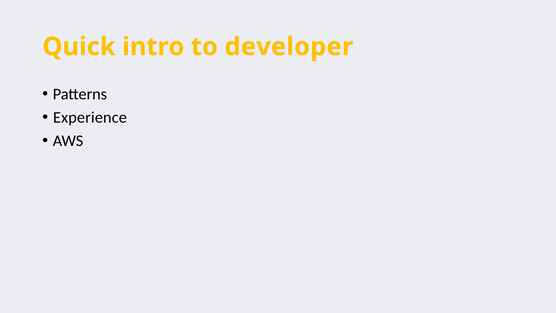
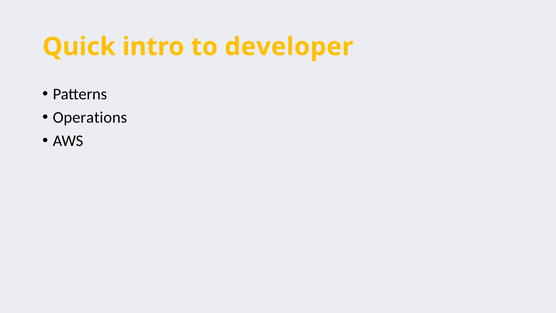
Experience: Experience -> Operations
